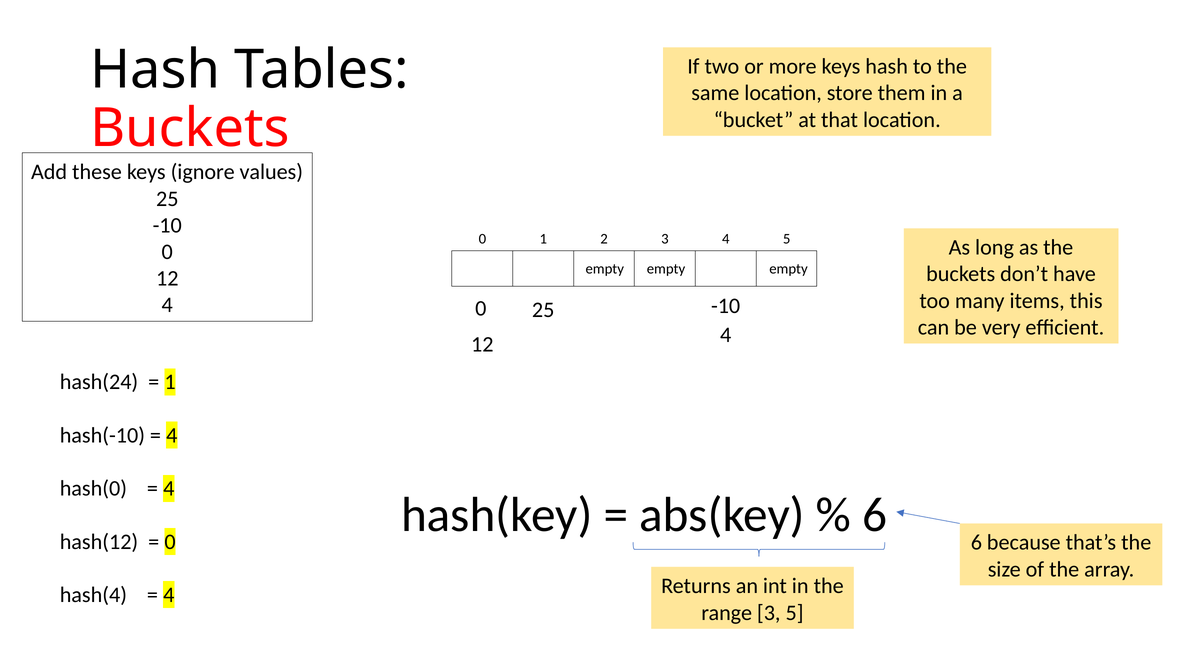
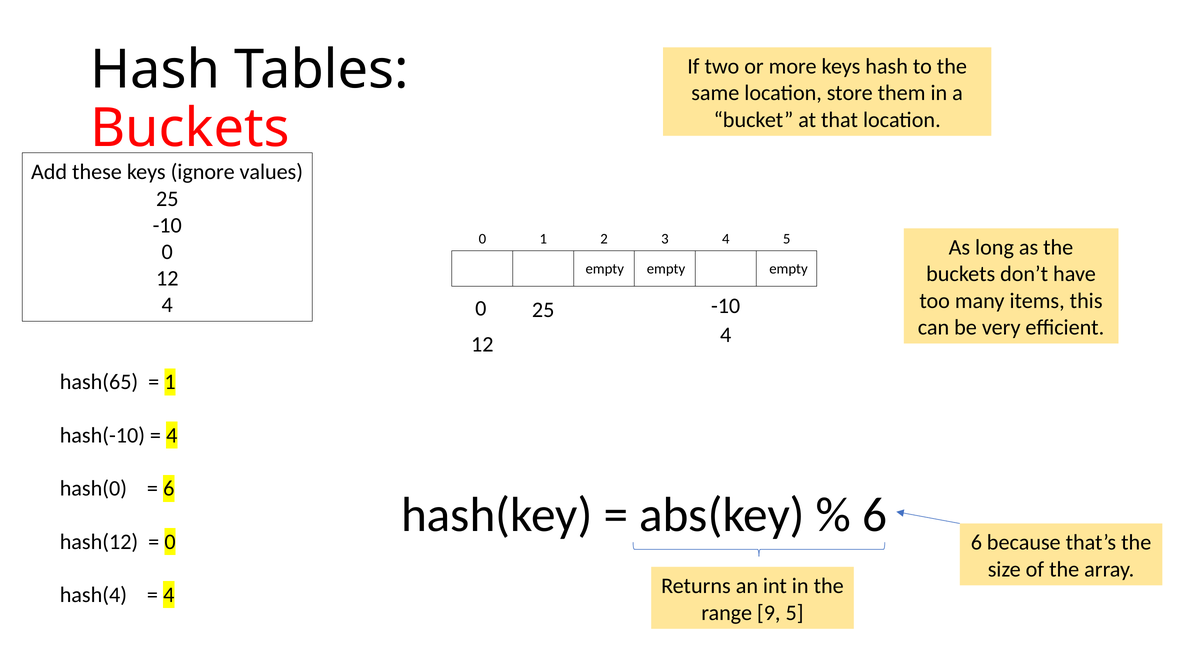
hash(24: hash(24 -> hash(65
4 at (169, 489): 4 -> 6
range 3: 3 -> 9
